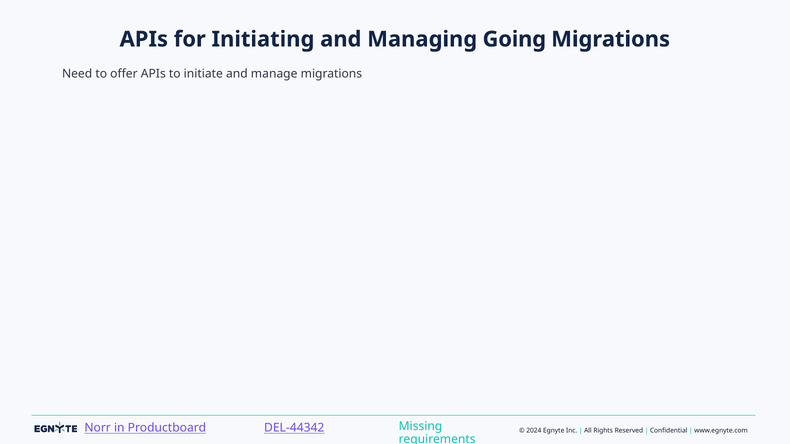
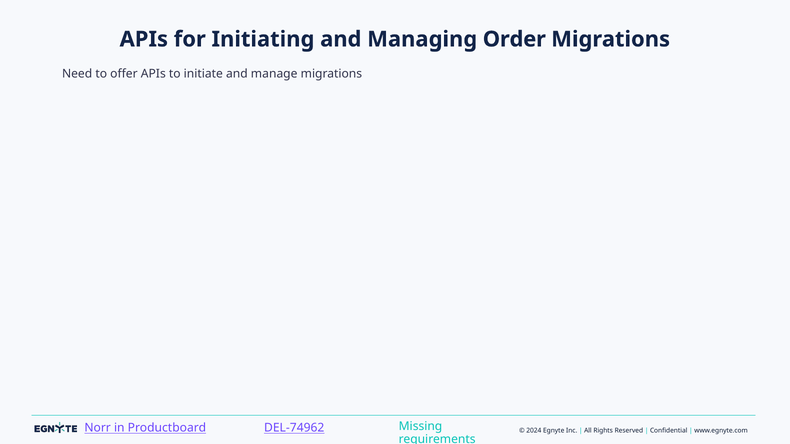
Going: Going -> Order
DEL-44342: DEL-44342 -> DEL-74962
